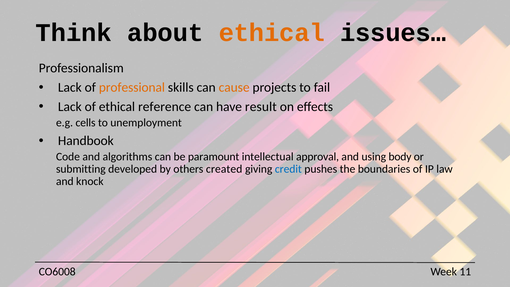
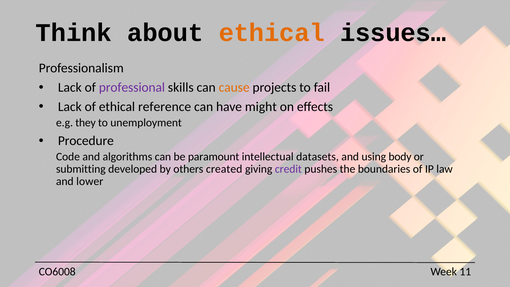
professional colour: orange -> purple
result: result -> might
cells: cells -> they
Handbook: Handbook -> Procedure
approval: approval -> datasets
credit colour: blue -> purple
knock: knock -> lower
